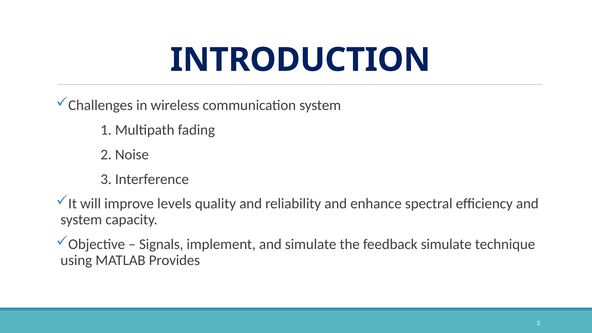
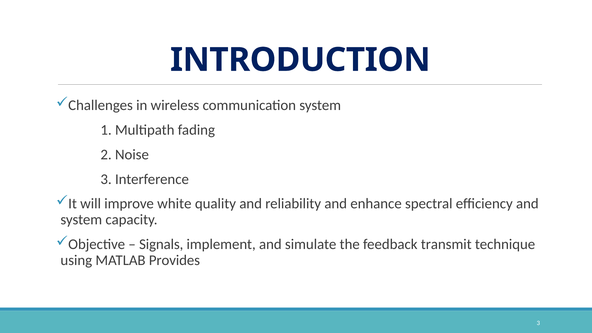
levels: levels -> white
feedback simulate: simulate -> transmit
